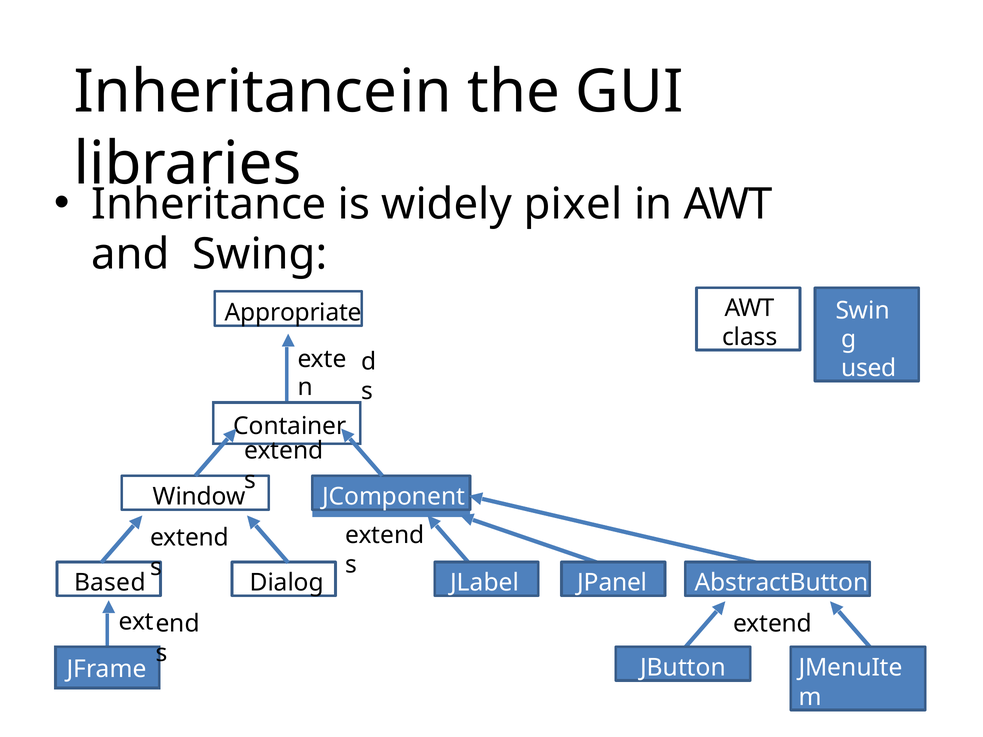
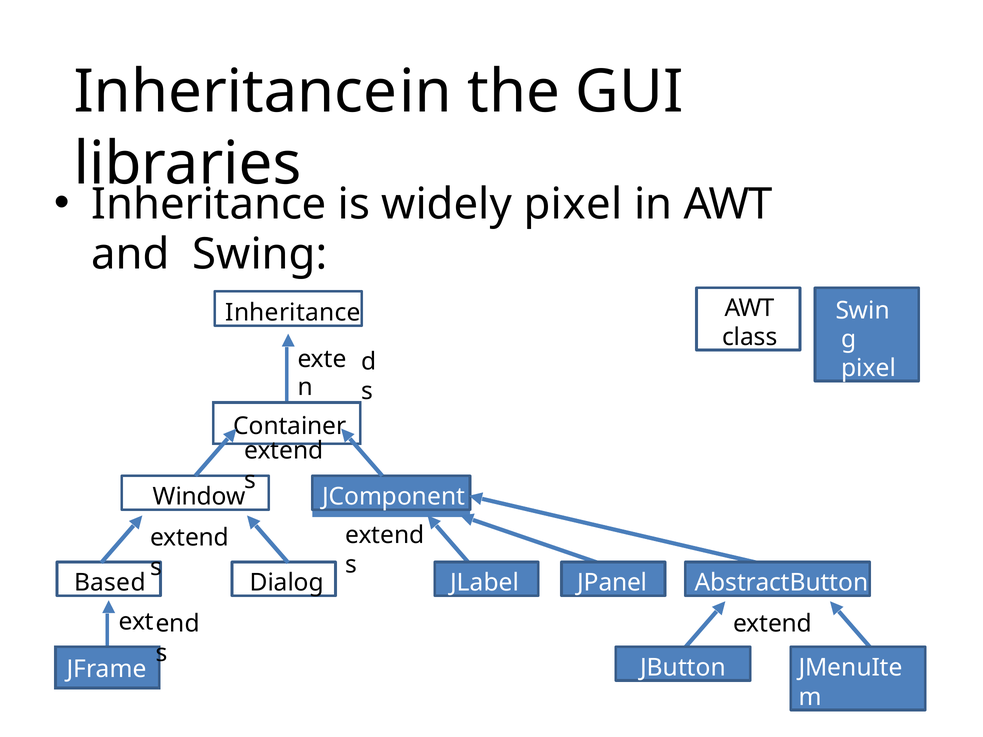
Appropriate at (293, 313): Appropriate -> Inheritance
used at (869, 368): used -> pixel
